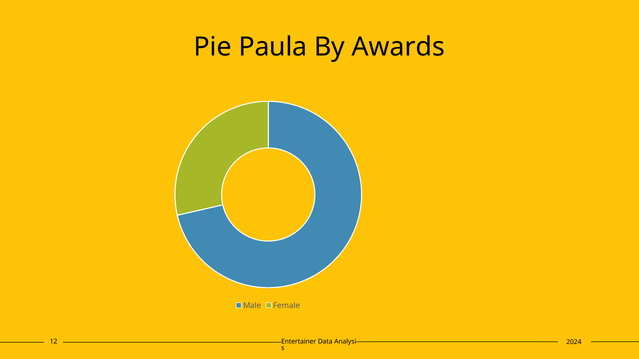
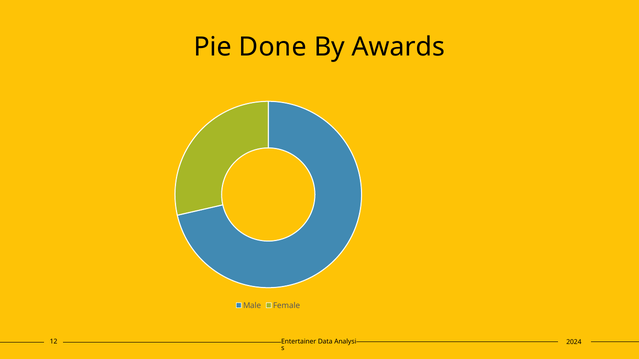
Paula: Paula -> Done
